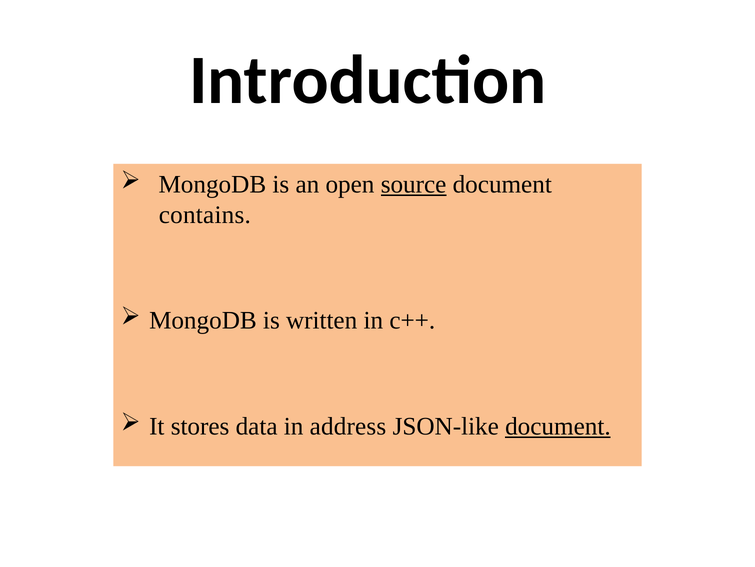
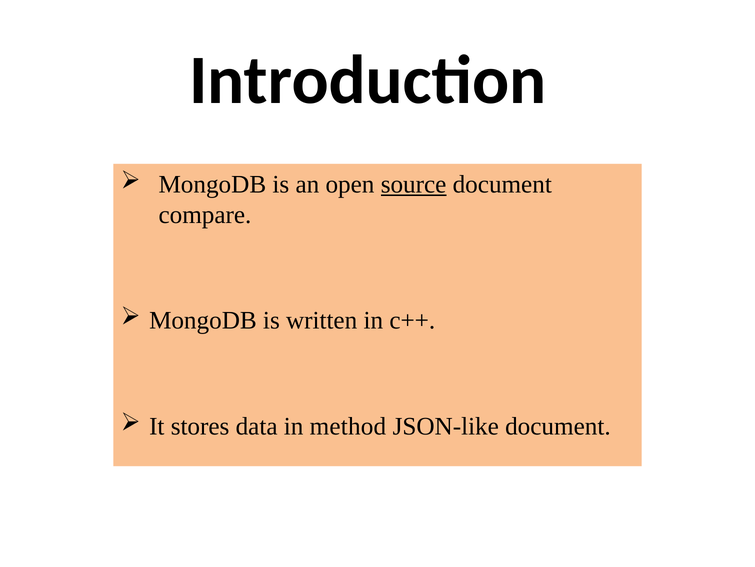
contains: contains -> compare
address: address -> method
document at (558, 426) underline: present -> none
